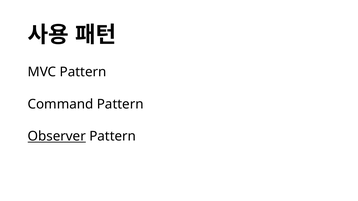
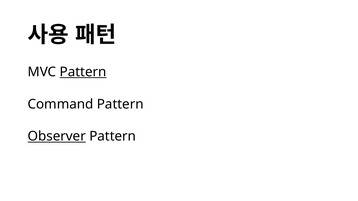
Pattern at (83, 72) underline: none -> present
